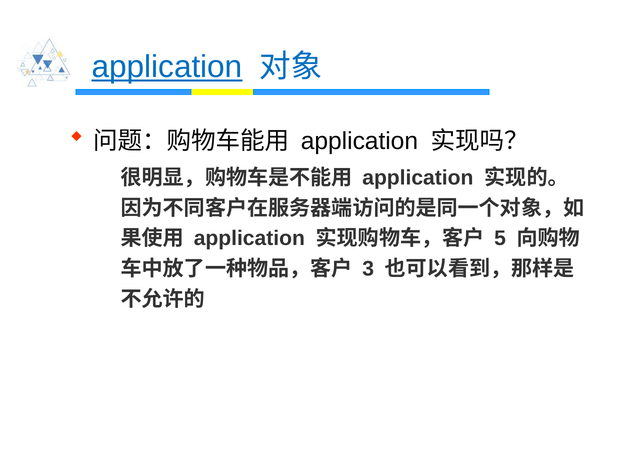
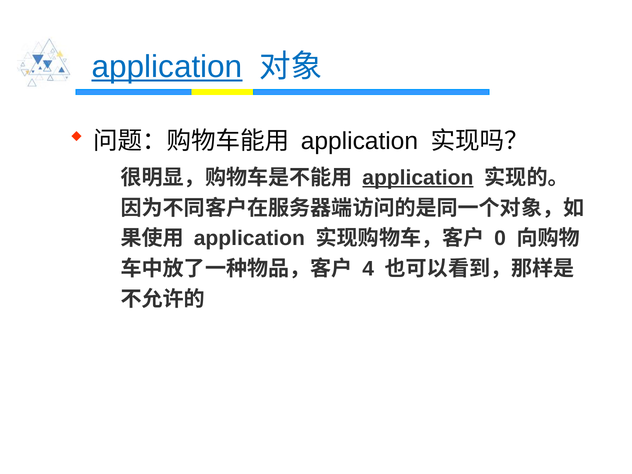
application at (418, 178) underline: none -> present
5: 5 -> 0
3: 3 -> 4
